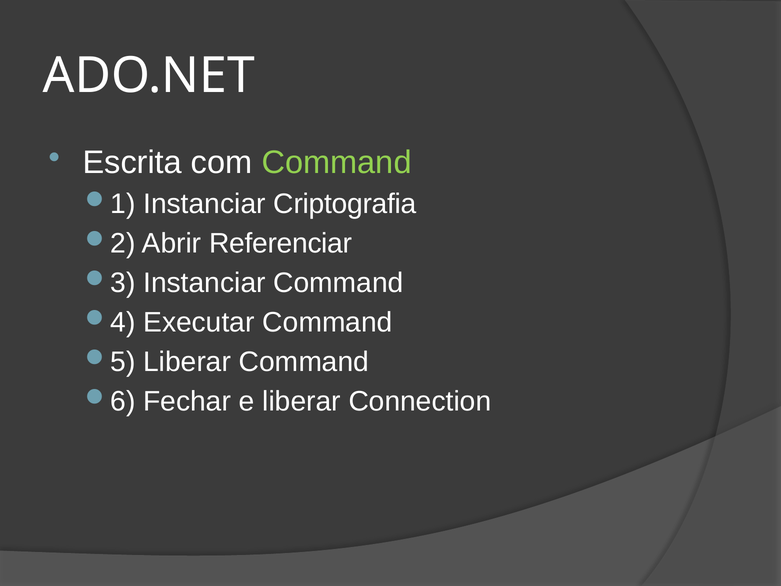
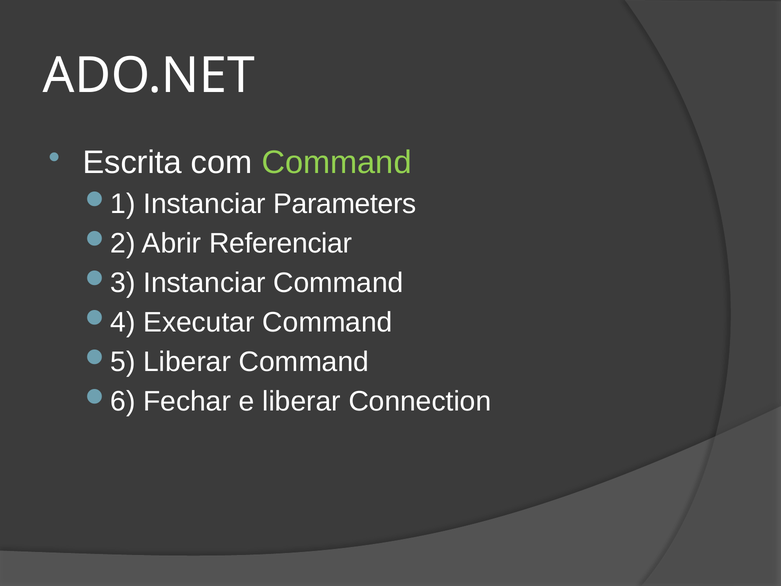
Criptografia: Criptografia -> Parameters
